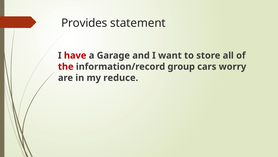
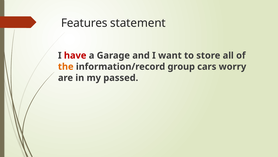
Provides: Provides -> Features
the colour: red -> orange
reduce: reduce -> passed
